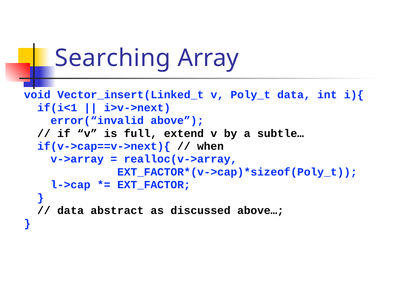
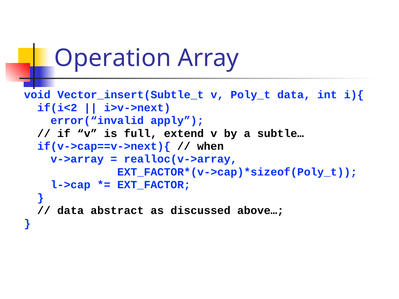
Searching: Searching -> Operation
Vector_insert(Linked_t: Vector_insert(Linked_t -> Vector_insert(Subtle_t
if(i<1: if(i<1 -> if(i<2
above: above -> apply
